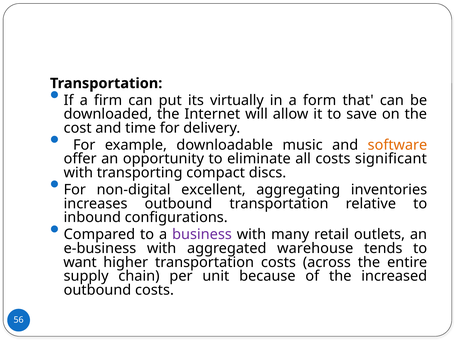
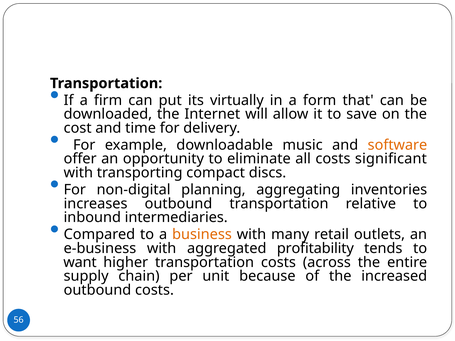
excellent: excellent -> planning
configurations: configurations -> intermediaries
business colour: purple -> orange
warehouse: warehouse -> profitability
